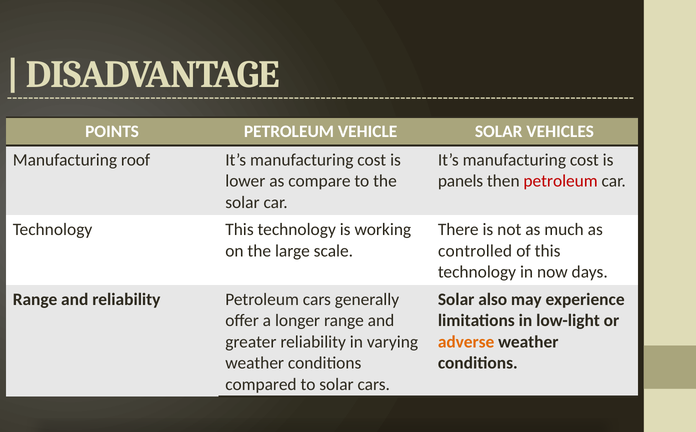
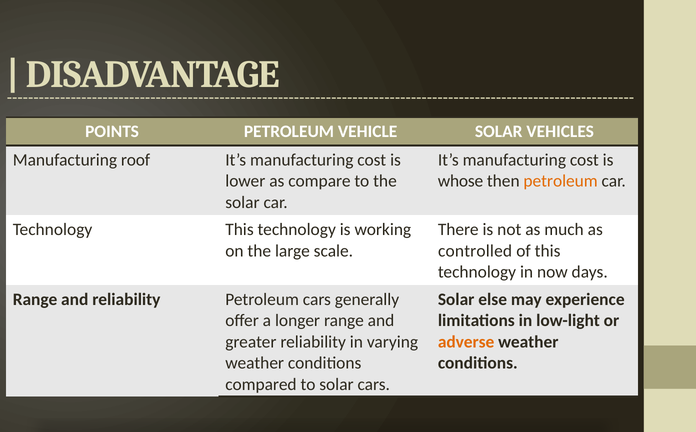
panels: panels -> whose
petroleum at (561, 181) colour: red -> orange
also: also -> else
